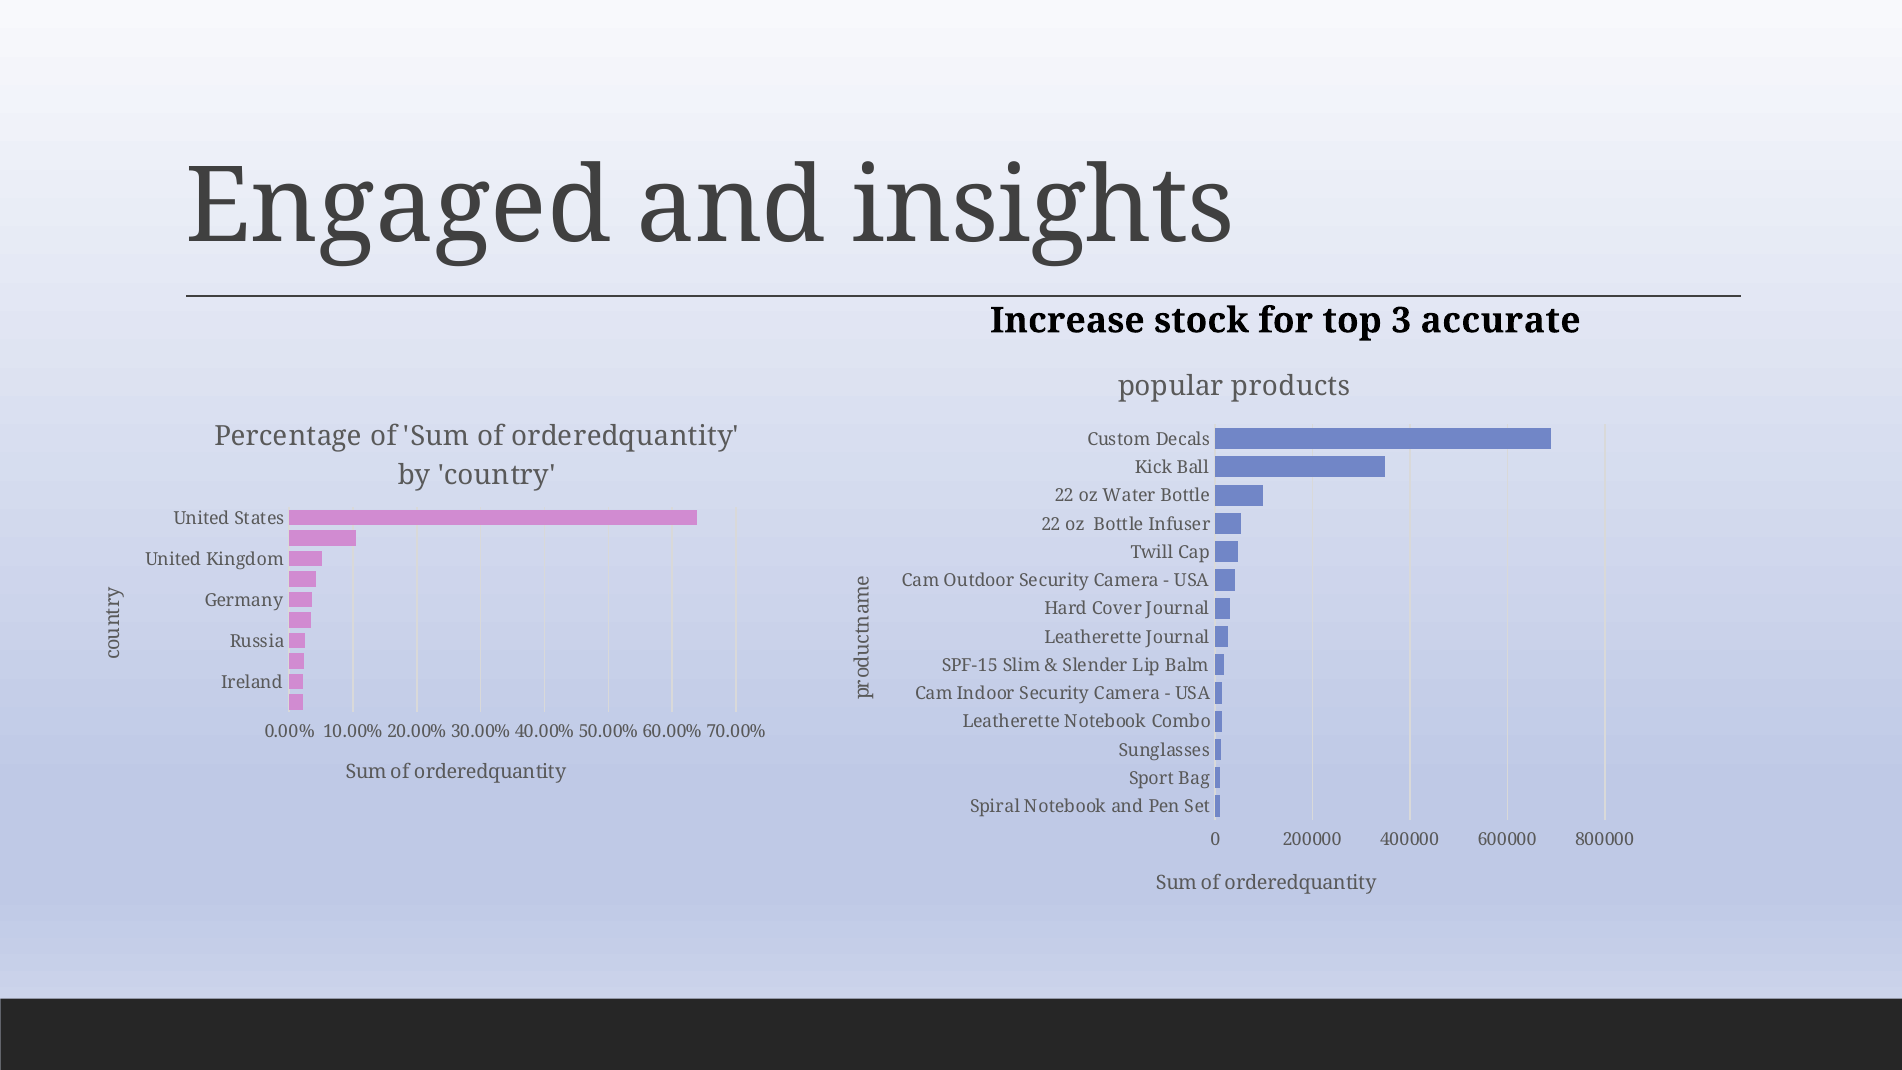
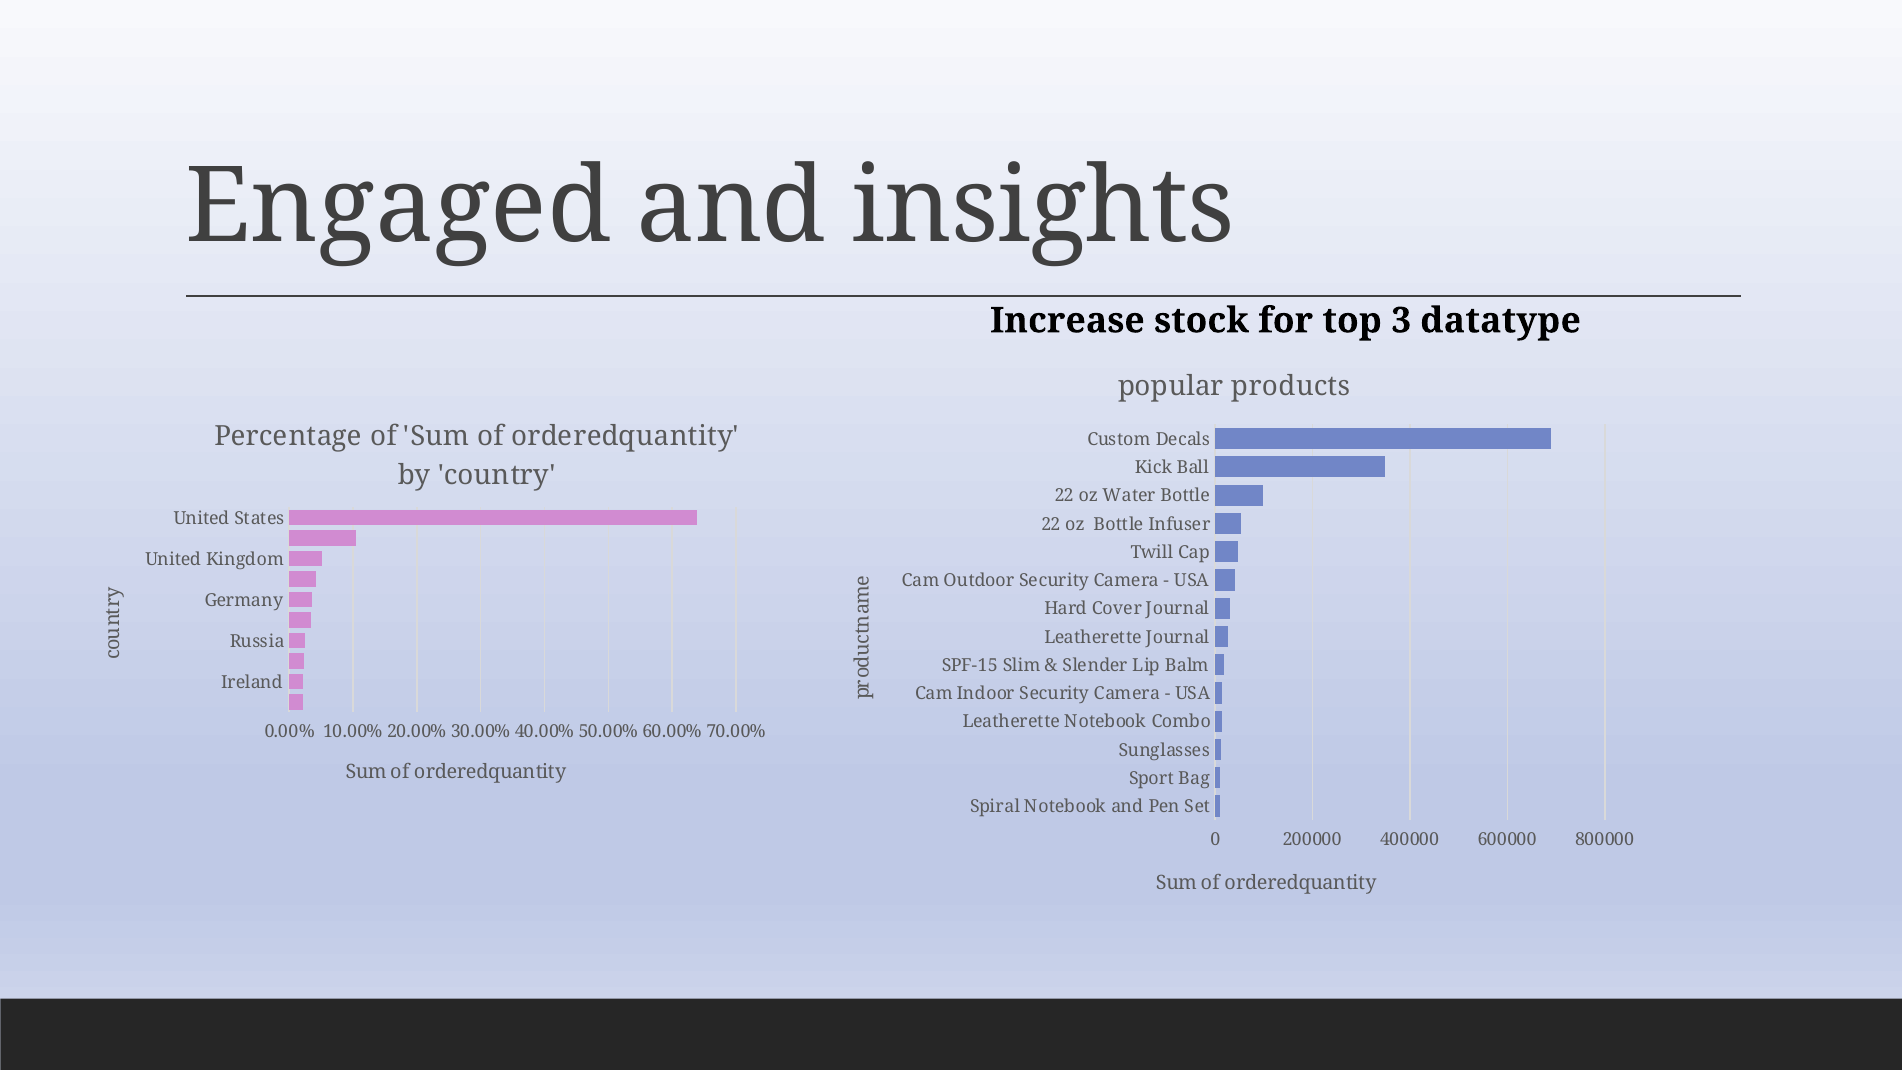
accurate: accurate -> datatype
